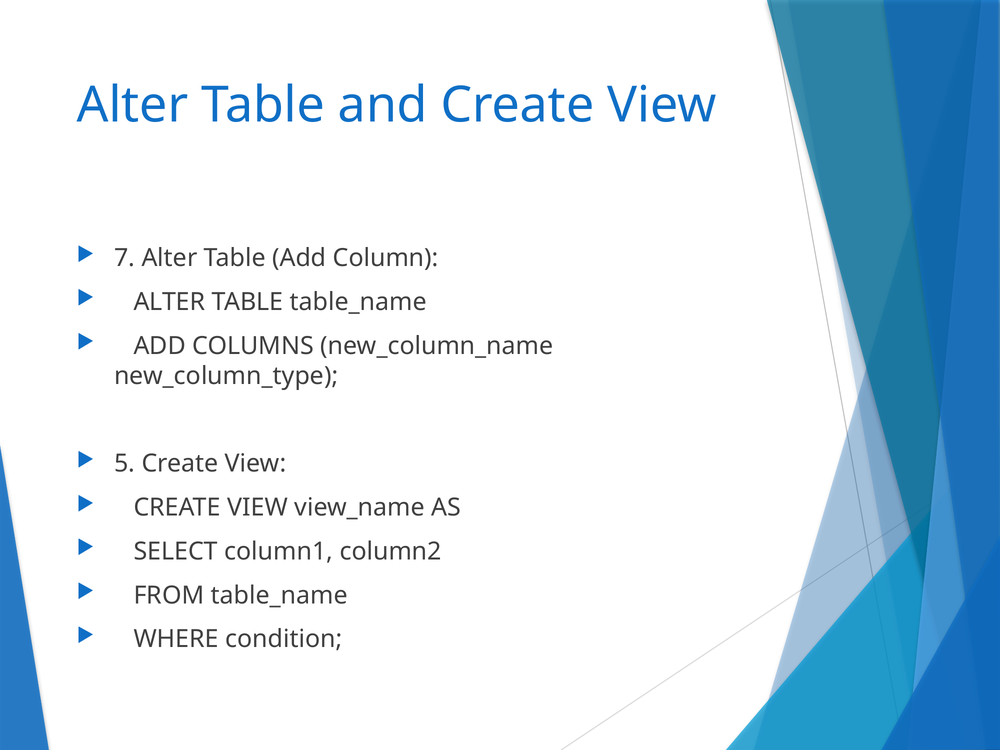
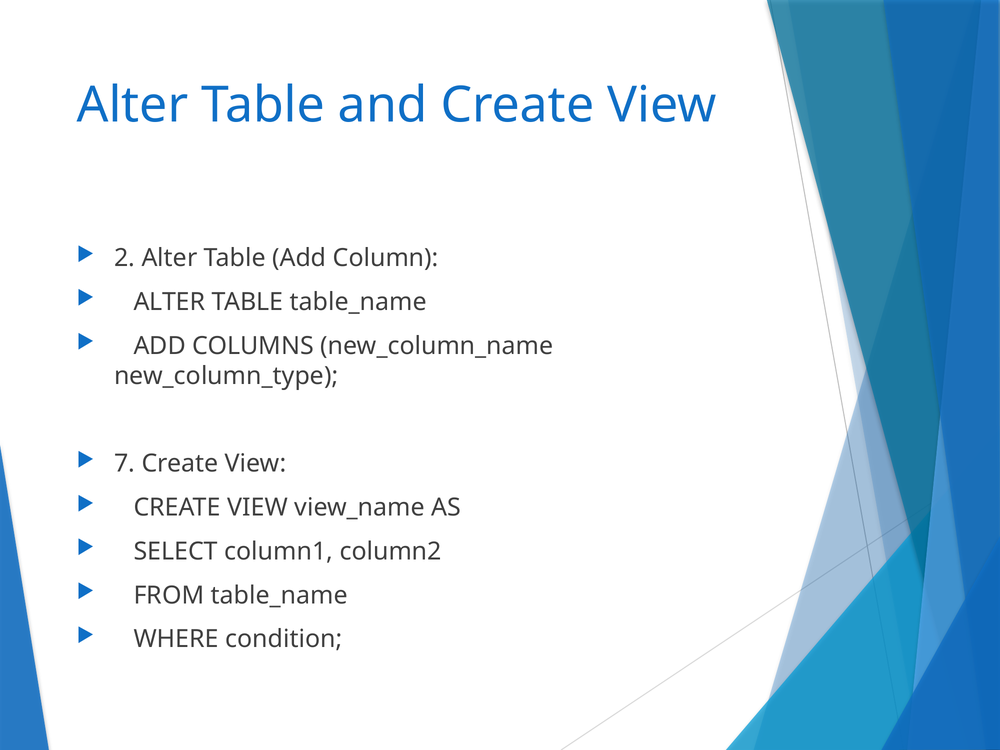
7: 7 -> 2
5: 5 -> 7
